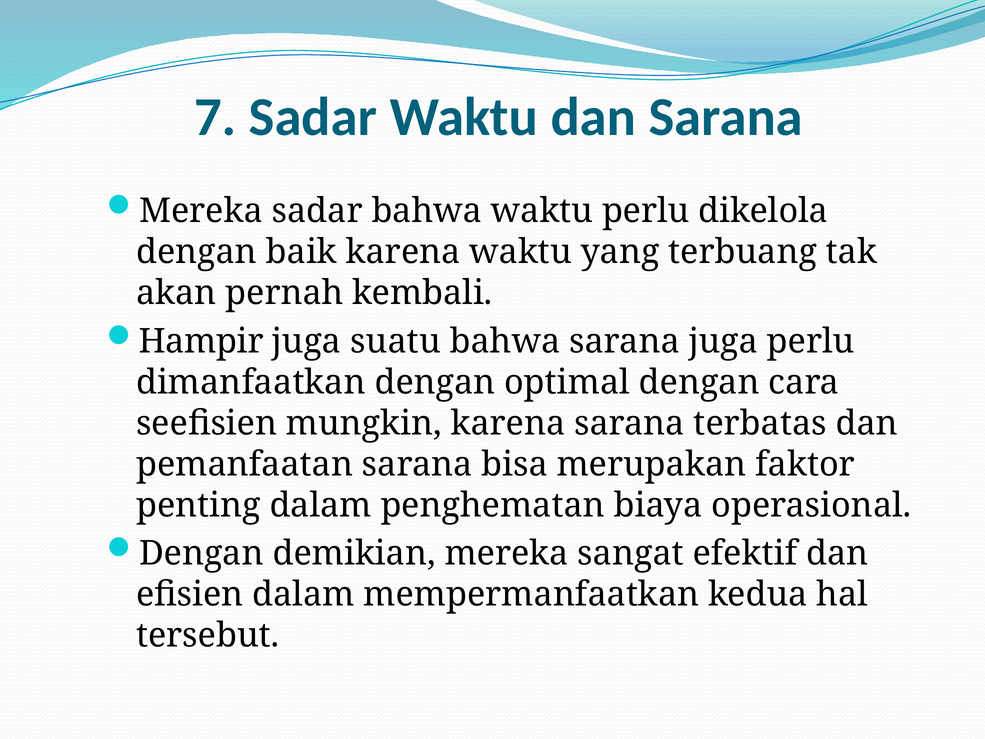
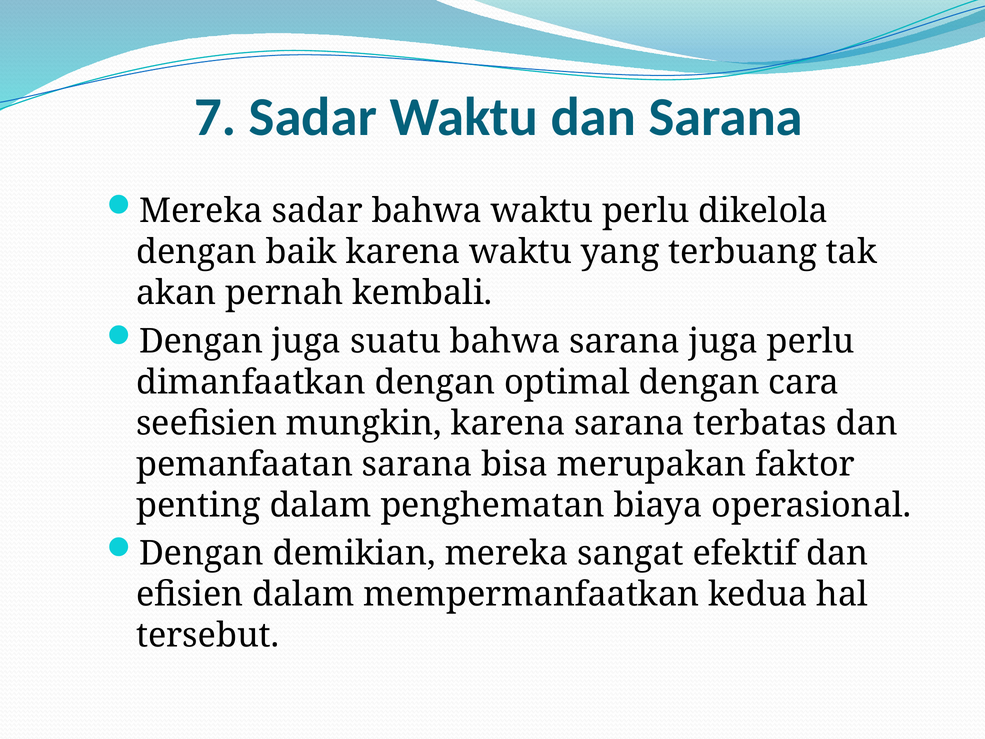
Hampir at (201, 341): Hampir -> Dengan
